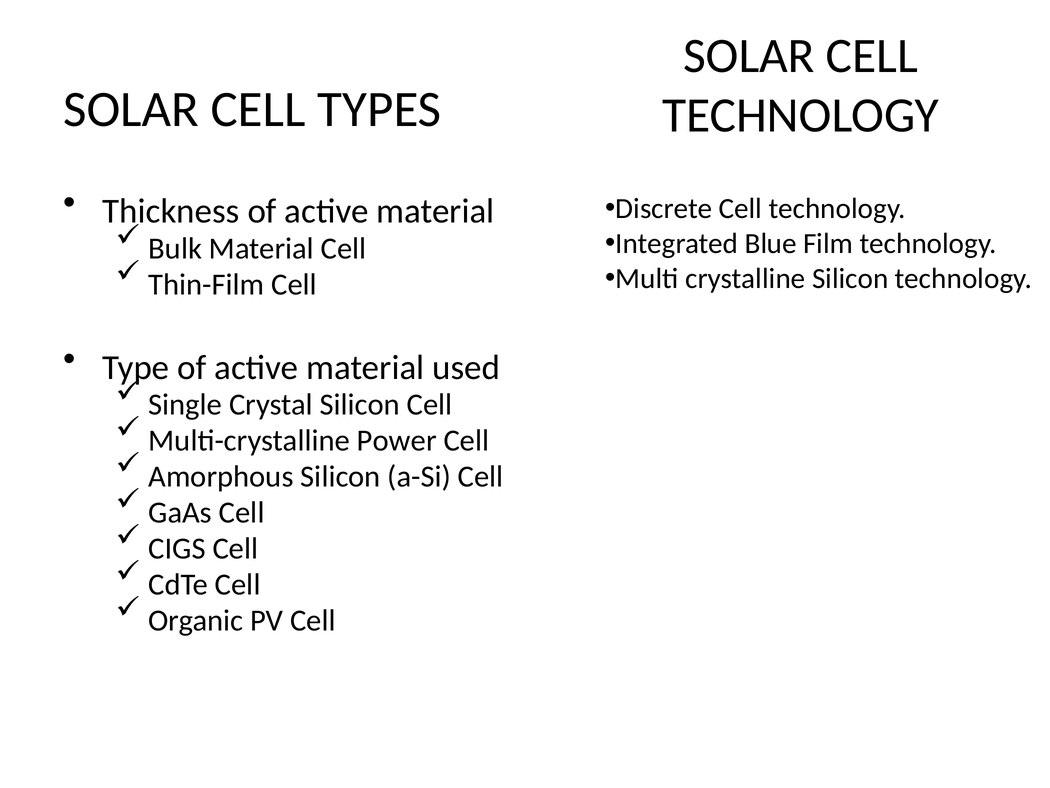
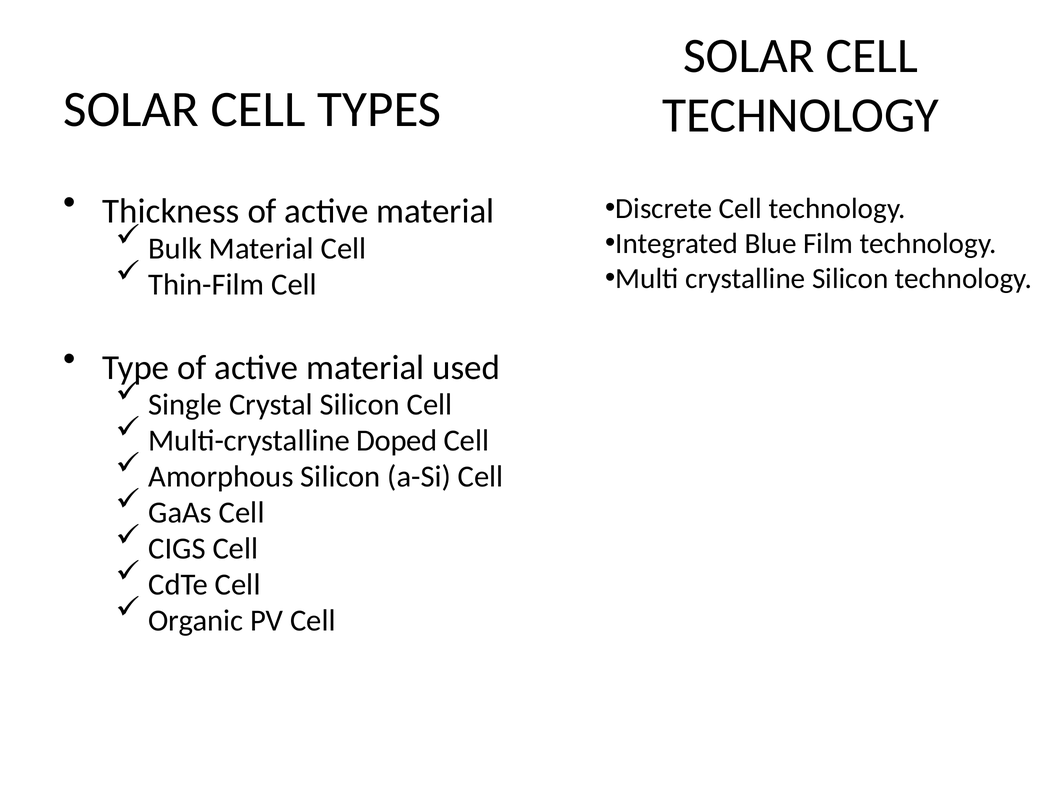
Power: Power -> Doped
